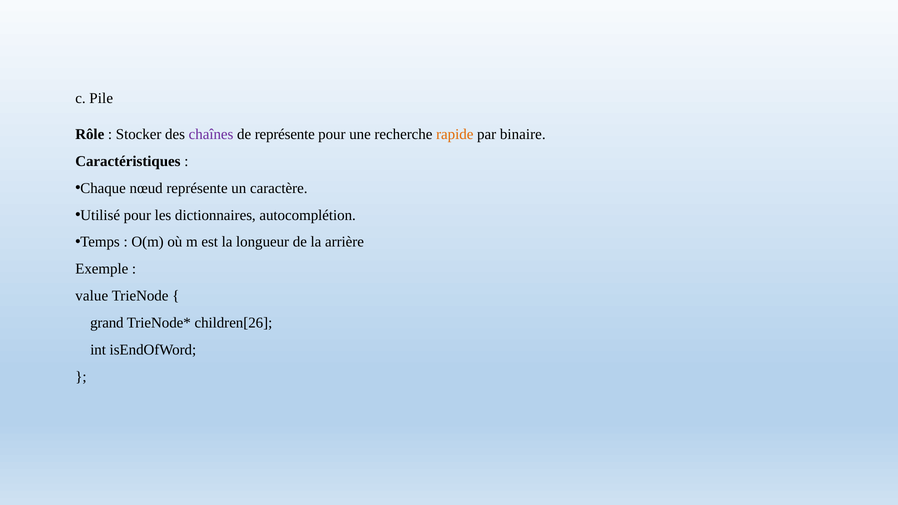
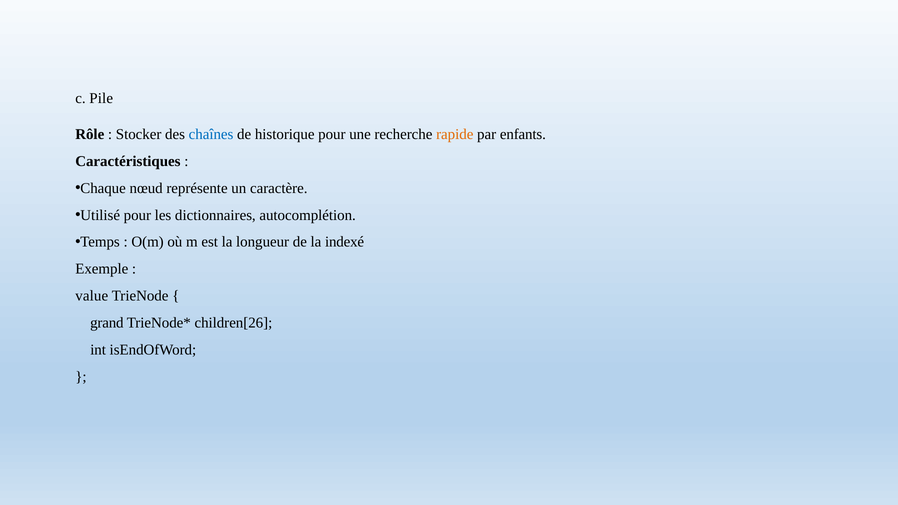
chaînes colour: purple -> blue
de représente: représente -> historique
binaire: binaire -> enfants
arrière: arrière -> indexé
